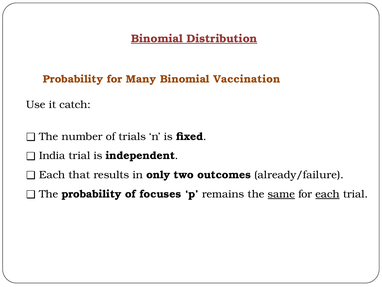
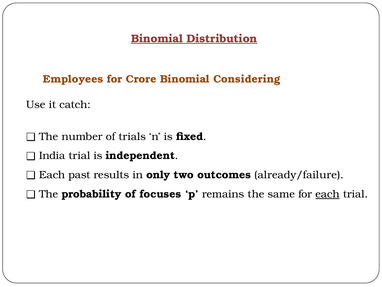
Probability at (73, 79): Probability -> Employees
Many: Many -> Crore
Vaccination: Vaccination -> Considering
that: that -> past
same underline: present -> none
